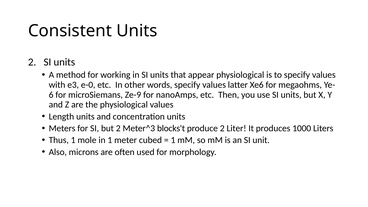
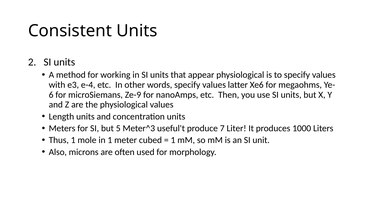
e-0: e-0 -> e-4
but 2: 2 -> 5
blocks't: blocks't -> useful't
produce 2: 2 -> 7
